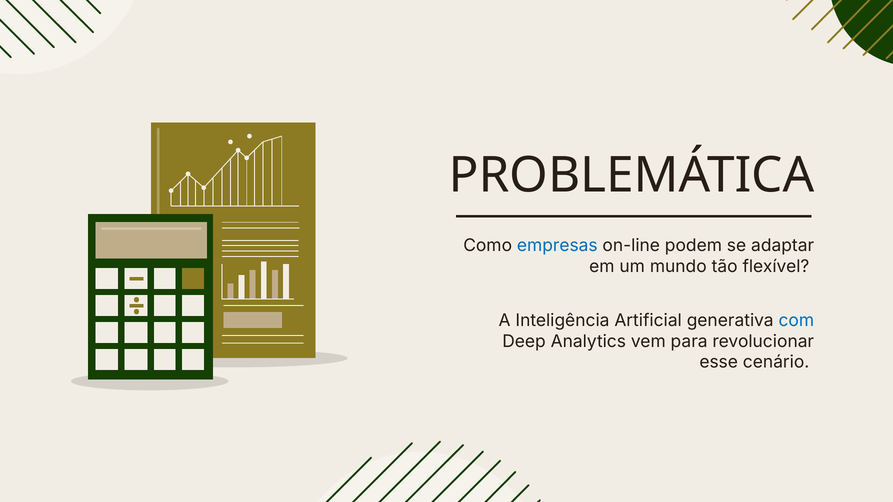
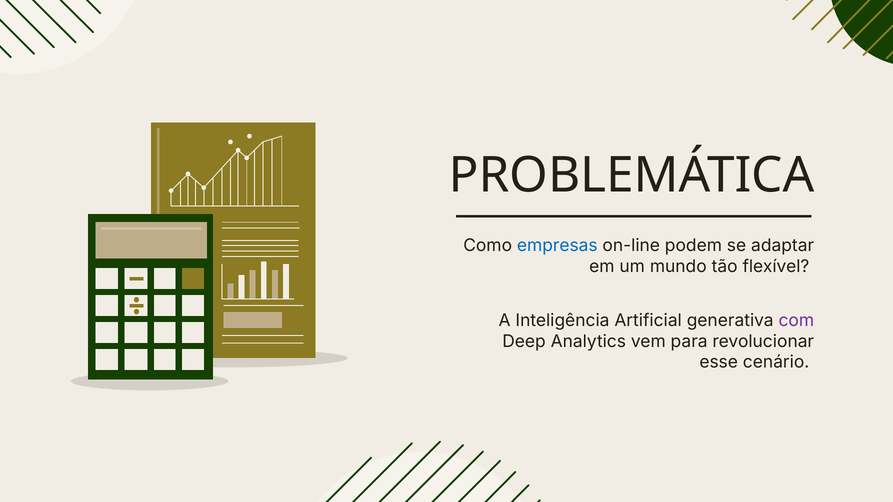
com colour: blue -> purple
